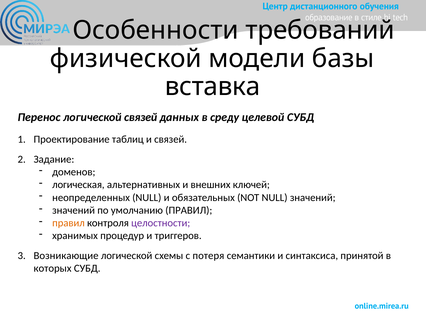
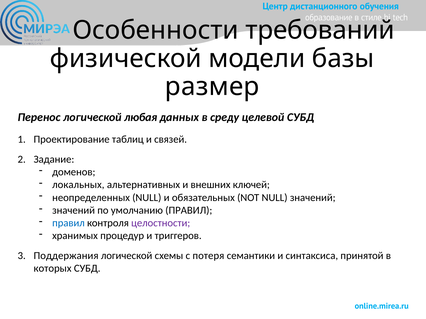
вставка: вставка -> размер
логической связей: связей -> любая
логическая: логическая -> локальных
правил at (68, 223) colour: orange -> blue
Возникающие: Возникающие -> Поддержания
